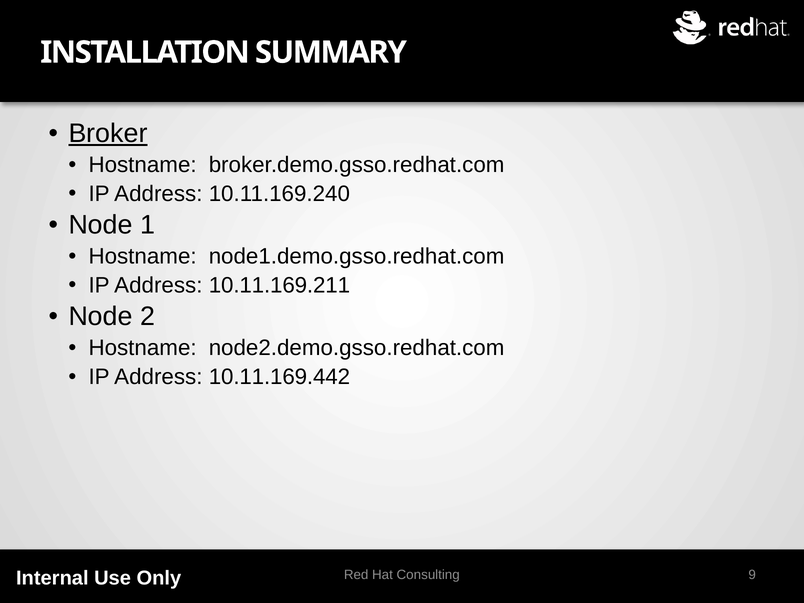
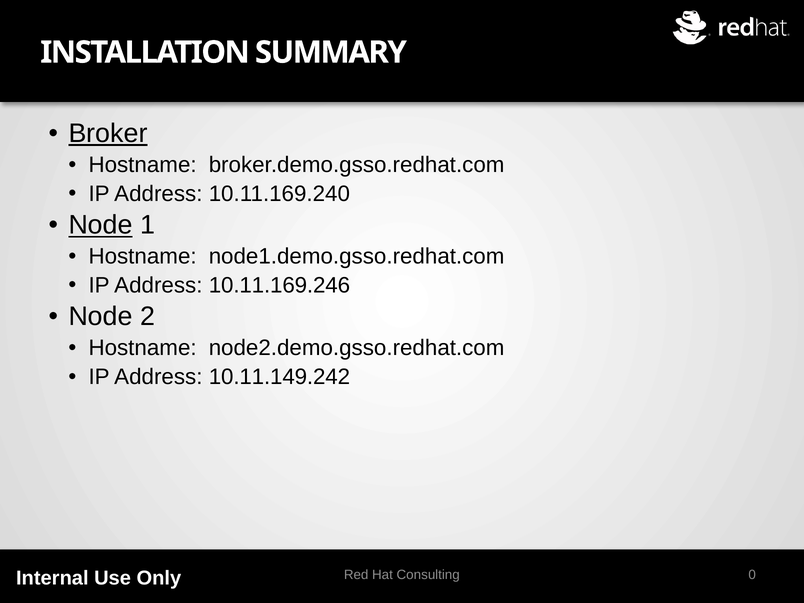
Node at (101, 225) underline: none -> present
10.11.169.211: 10.11.169.211 -> 10.11.169.246
10.11.169.442: 10.11.169.442 -> 10.11.149.242
9: 9 -> 0
